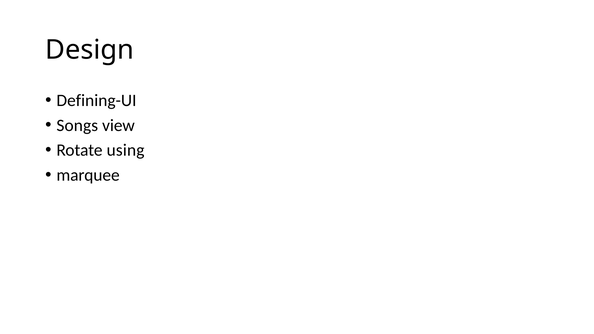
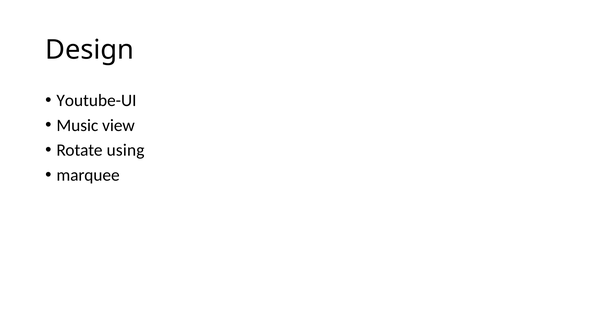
Defining-UI: Defining-UI -> Youtube-UI
Songs: Songs -> Music
